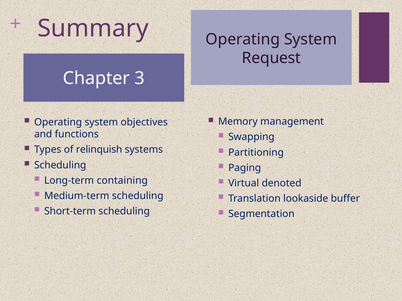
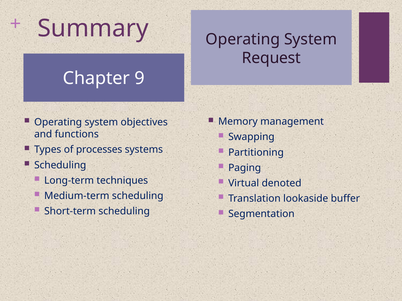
3: 3 -> 9
relinquish: relinquish -> processes
containing: containing -> techniques
